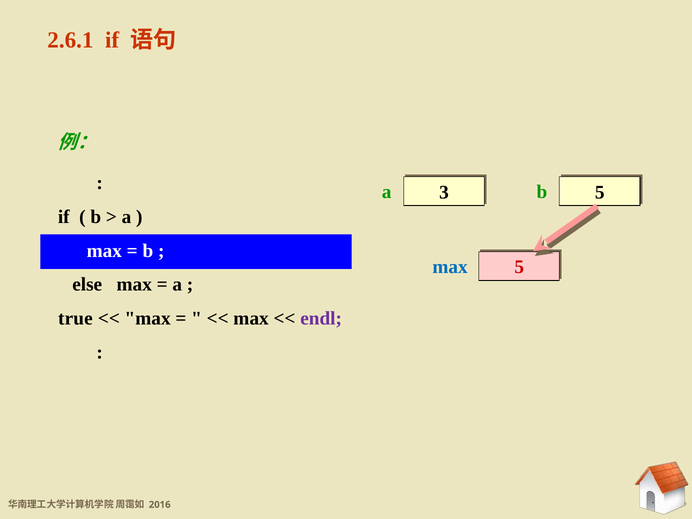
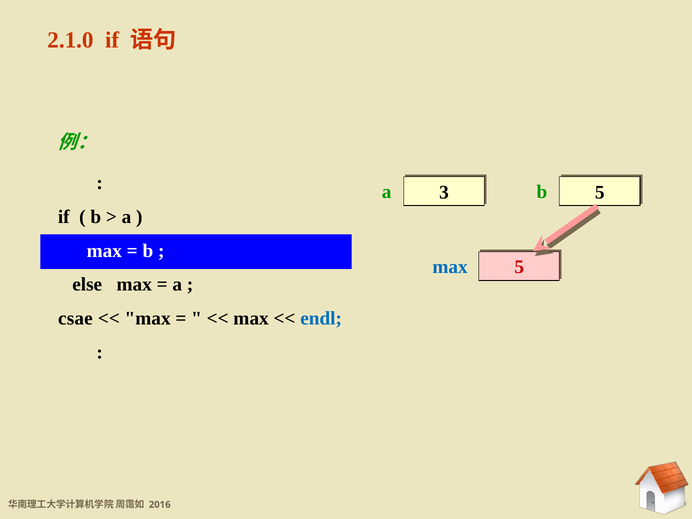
2.6.1: 2.6.1 -> 2.1.0
true: true -> csae
endl colour: purple -> blue
